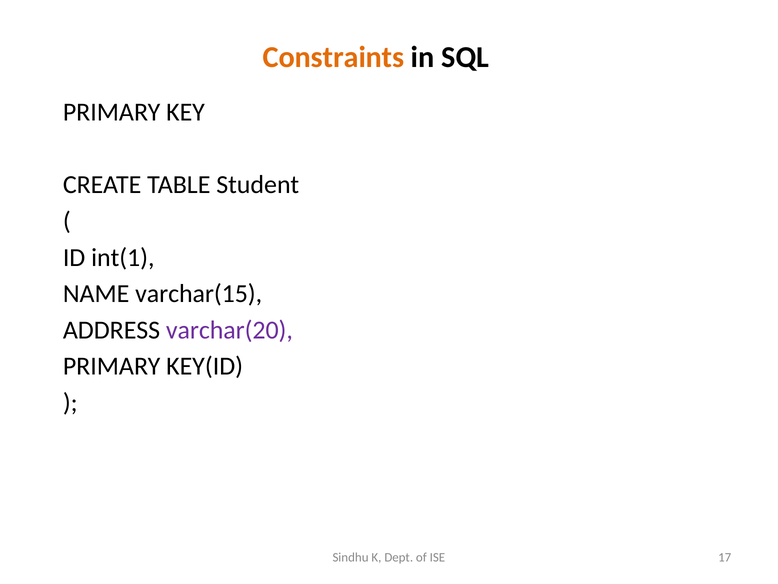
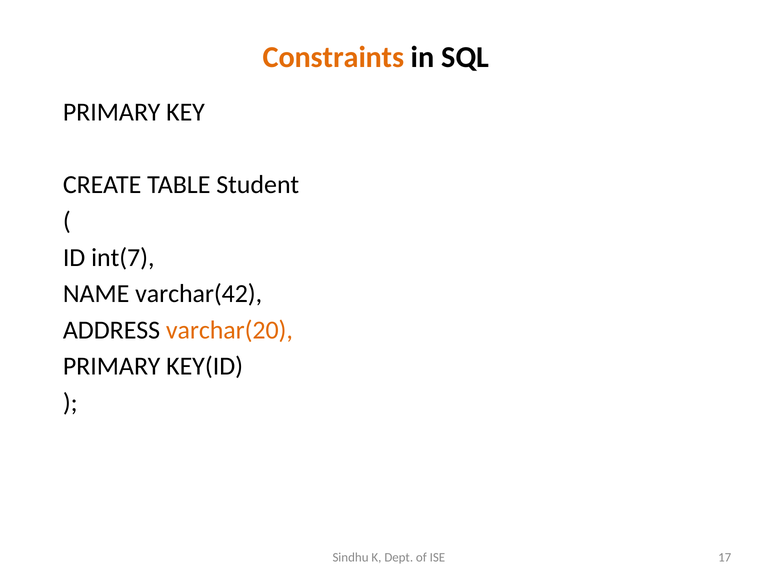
int(1: int(1 -> int(7
varchar(15: varchar(15 -> varchar(42
varchar(20 colour: purple -> orange
